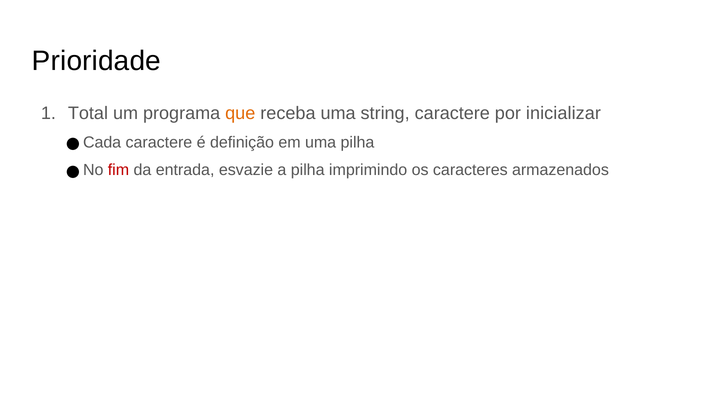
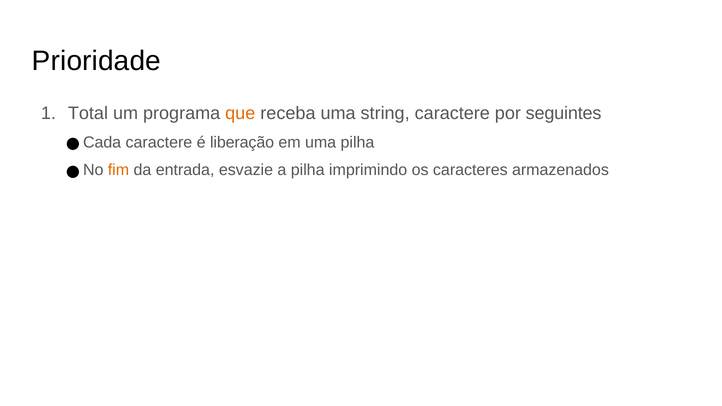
inicializar: inicializar -> seguintes
definição: definição -> liberação
fim colour: red -> orange
